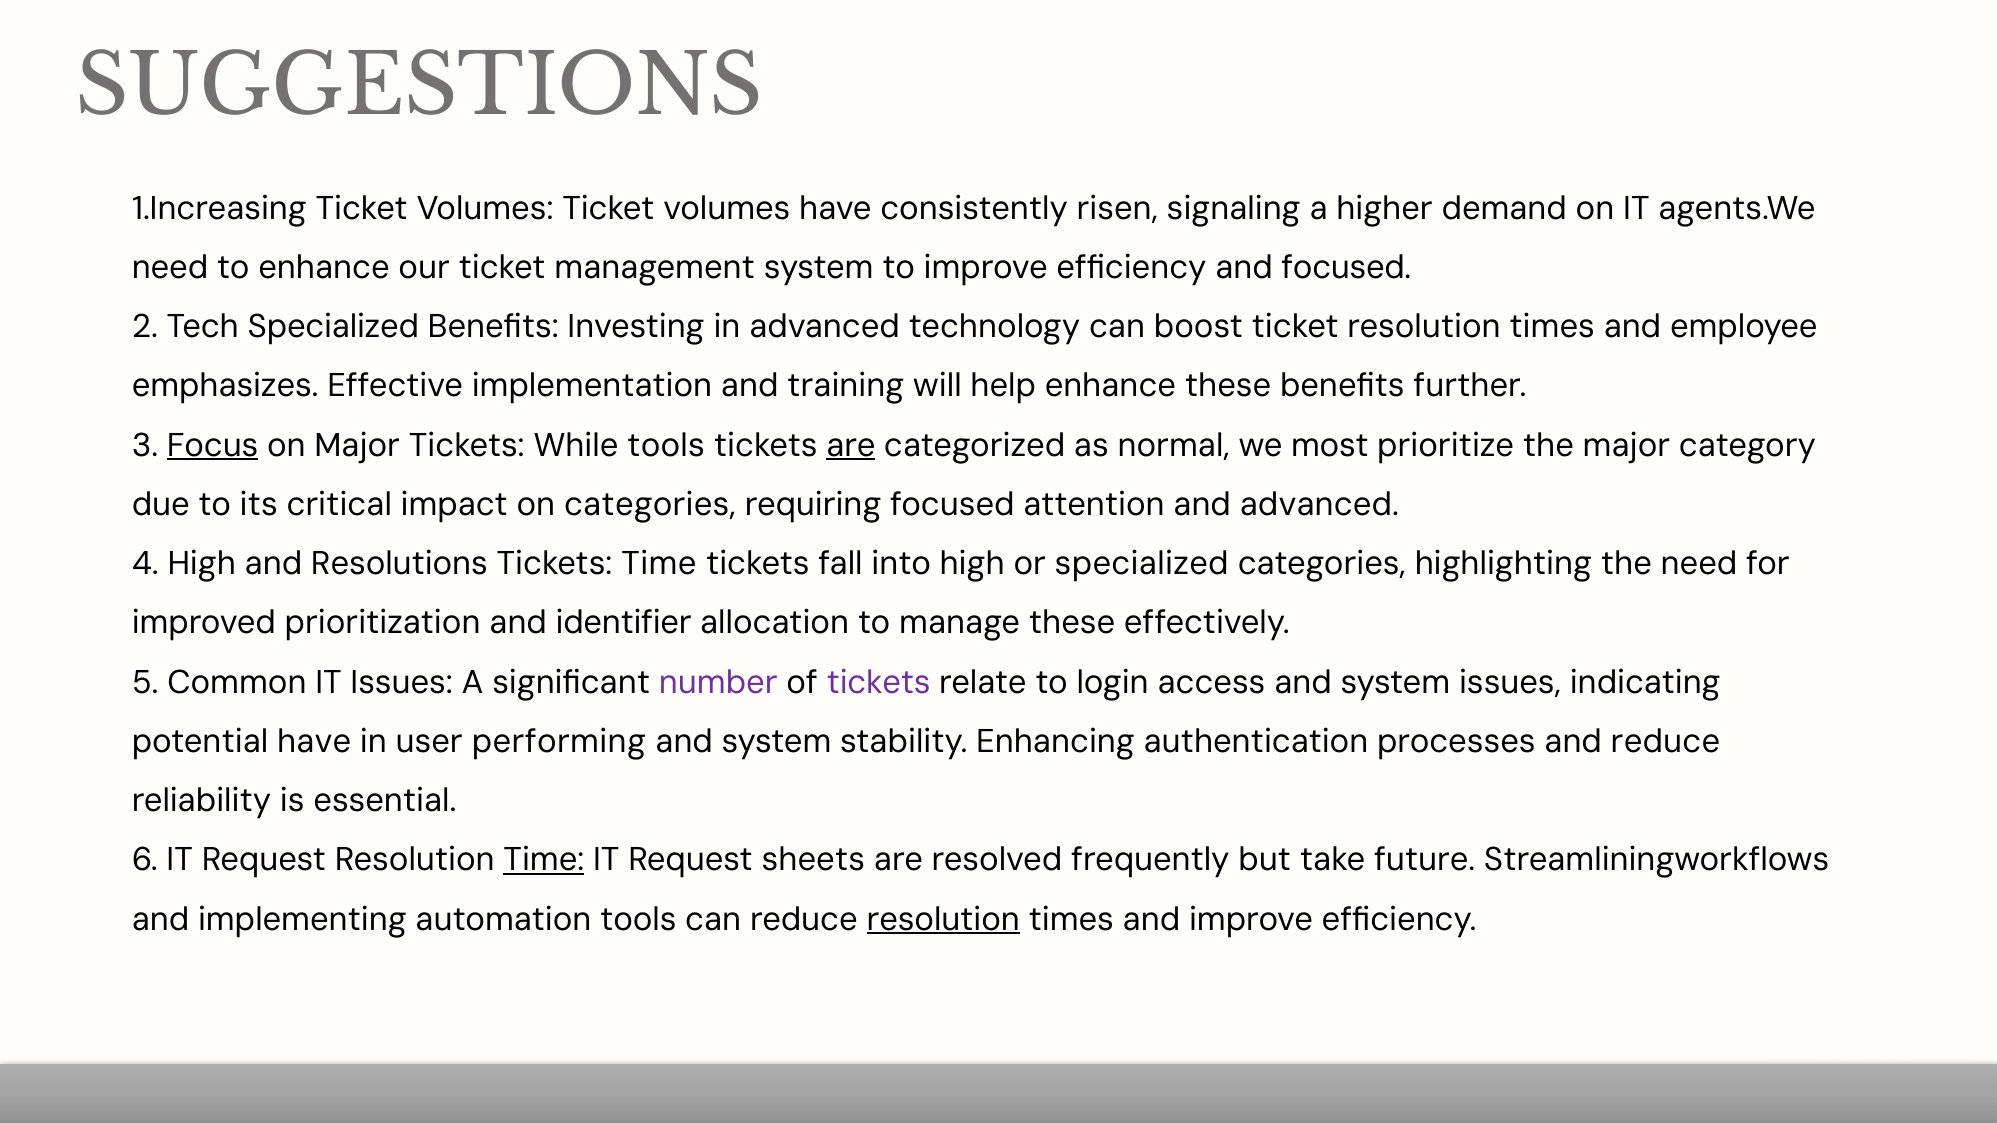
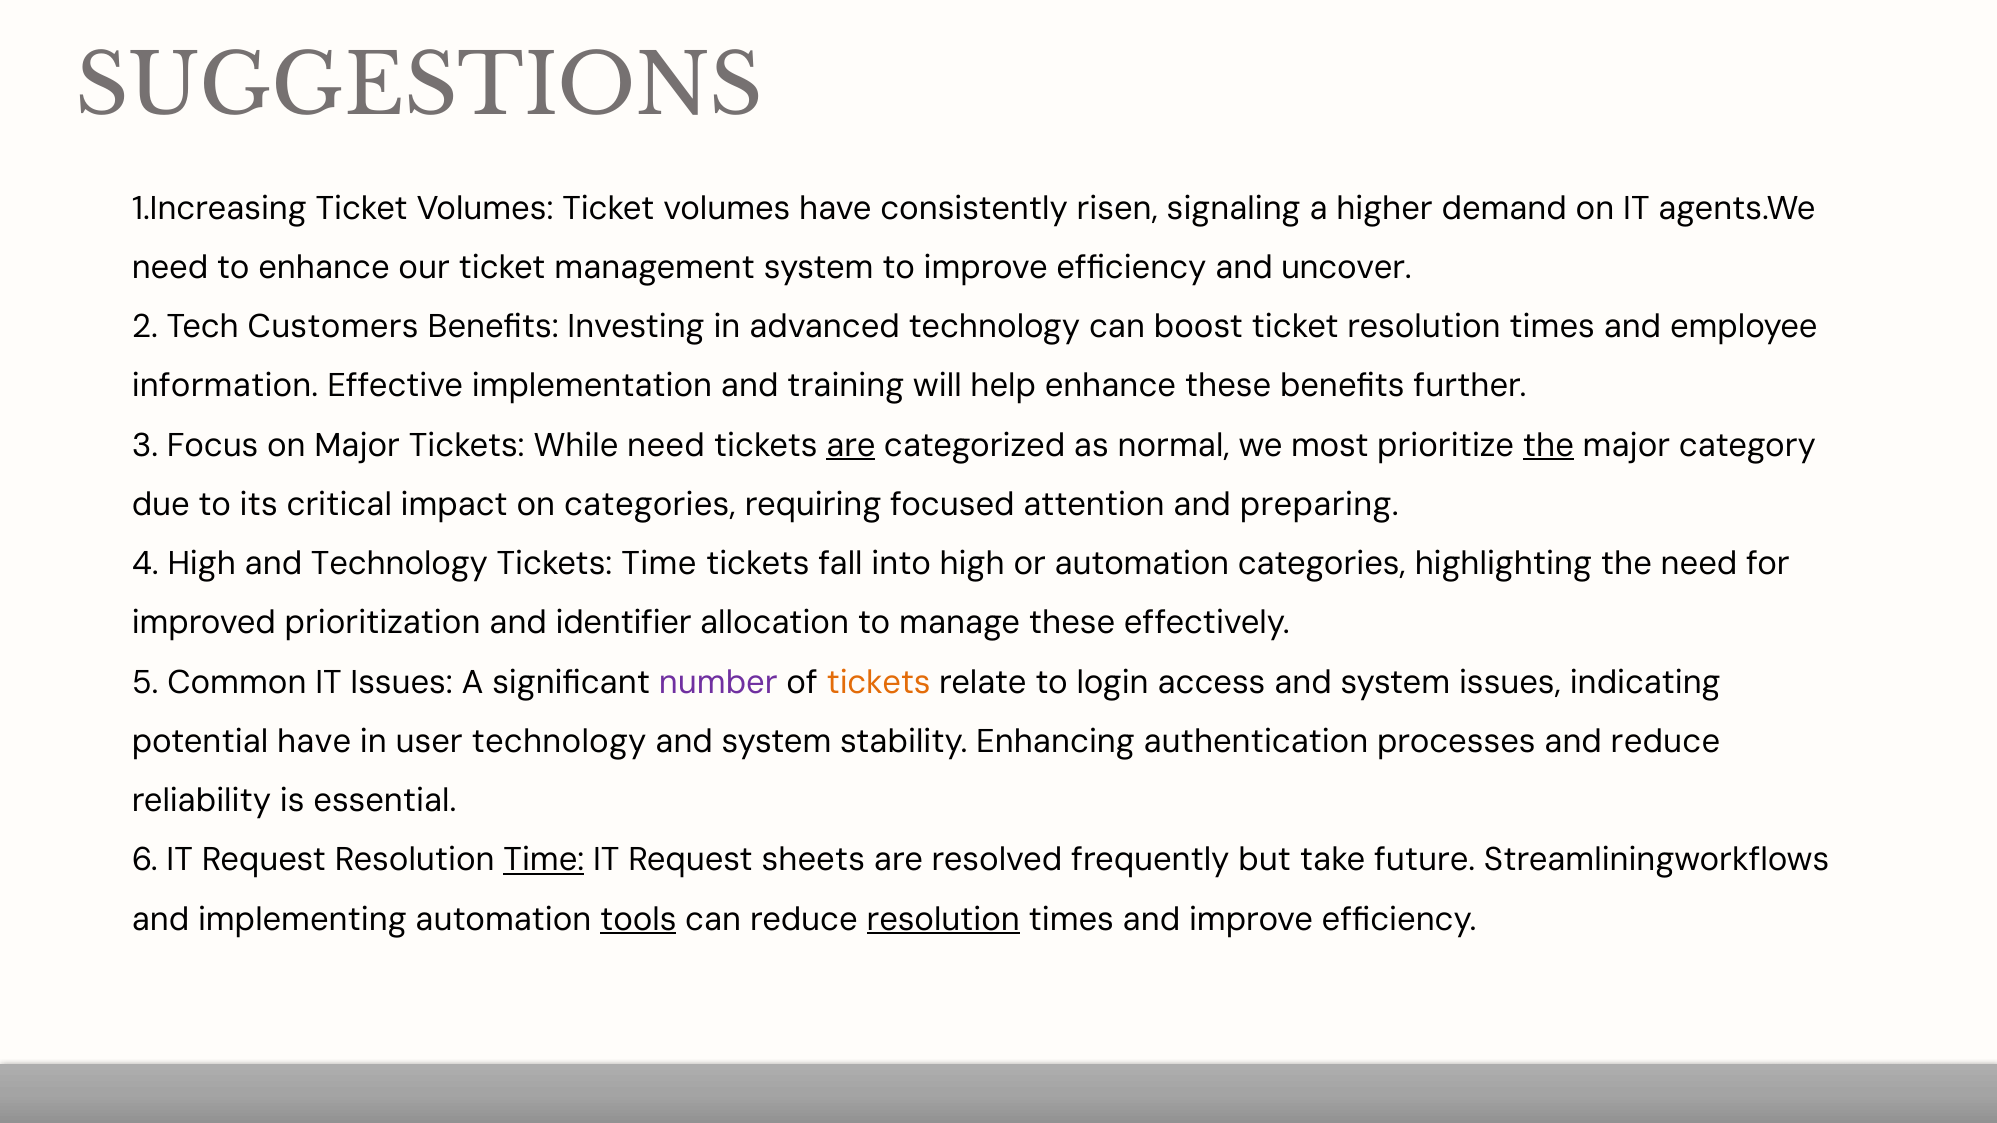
and focused: focused -> uncover
Tech Specialized: Specialized -> Customers
emphasizes: emphasizes -> information
Focus underline: present -> none
While tools: tools -> need
the at (1548, 445) underline: none -> present
and advanced: advanced -> preparing
and Resolutions: Resolutions -> Technology
or specialized: specialized -> automation
tickets at (879, 682) colour: purple -> orange
user performing: performing -> technology
tools at (638, 920) underline: none -> present
